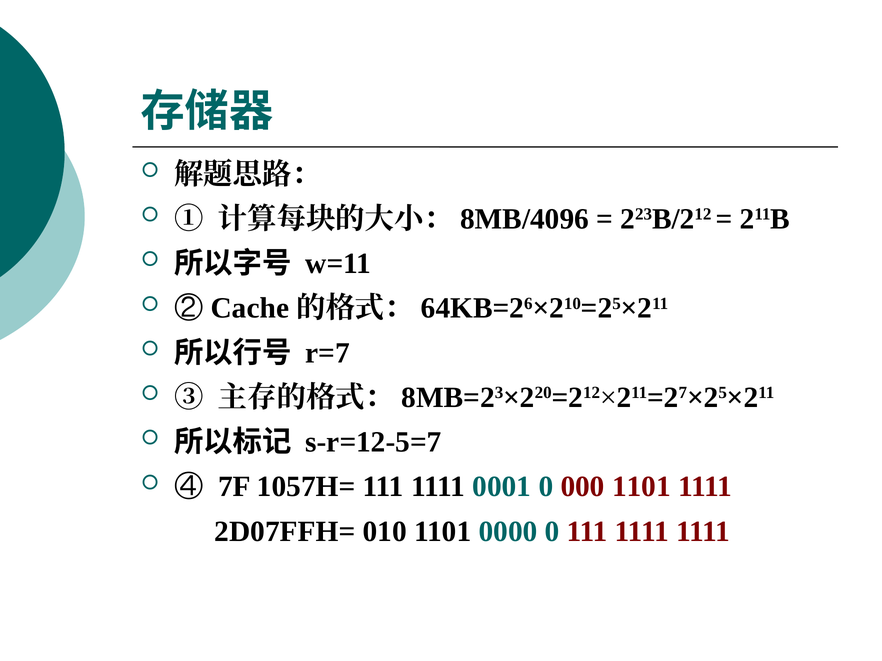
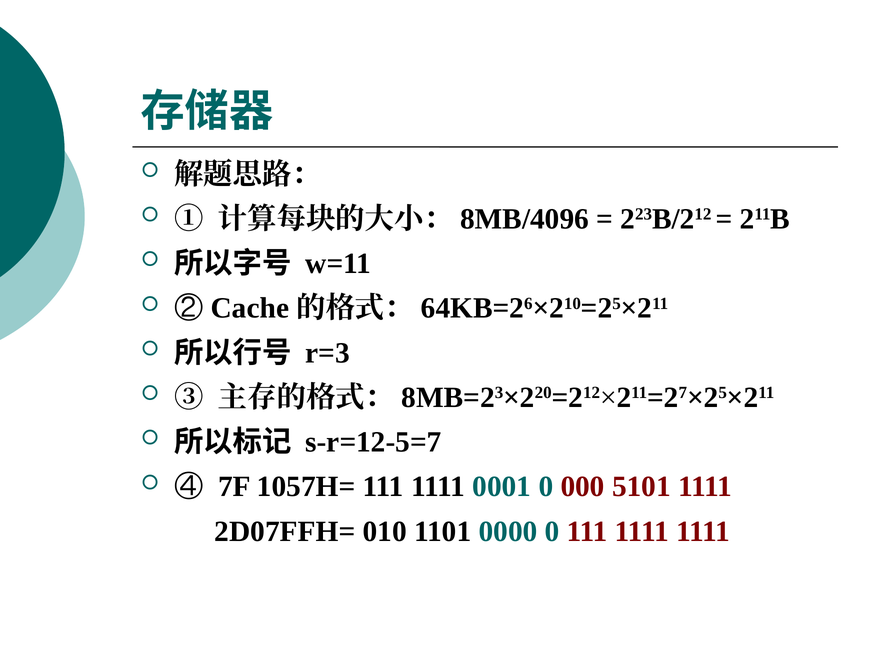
r=7: r=7 -> r=3
000 1101: 1101 -> 5101
